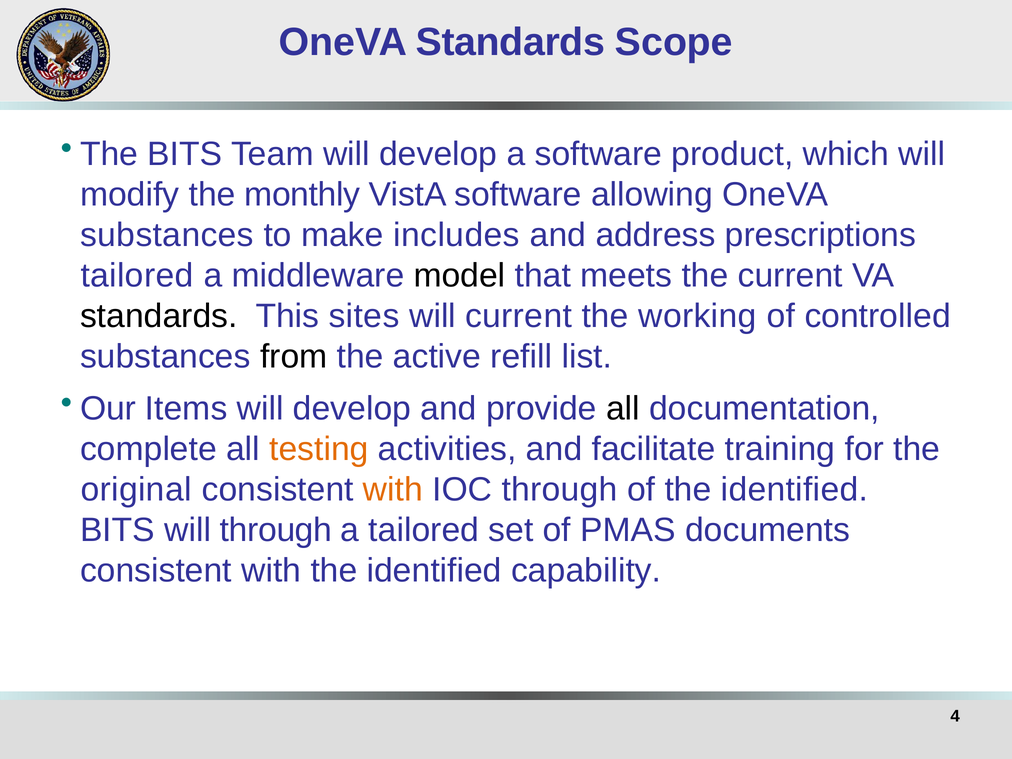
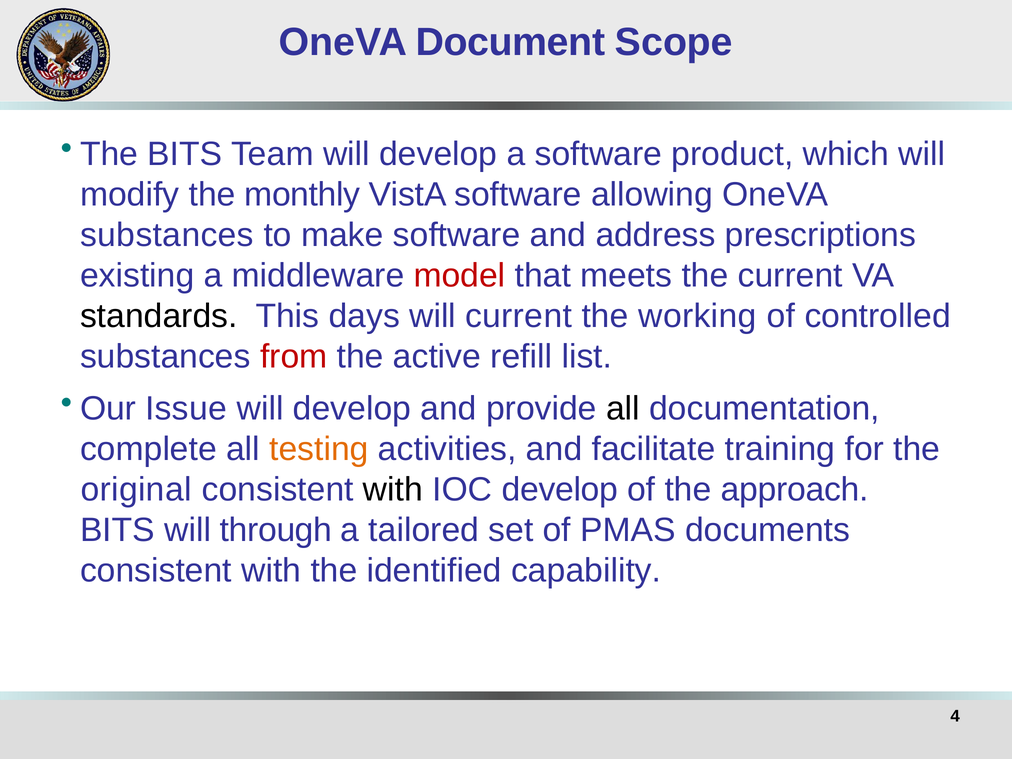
OneVA Standards: Standards -> Document
make includes: includes -> software
tailored at (137, 276): tailored -> existing
model colour: black -> red
sites: sites -> days
from colour: black -> red
Items: Items -> Issue
with at (393, 490) colour: orange -> black
IOC through: through -> develop
of the identified: identified -> approach
